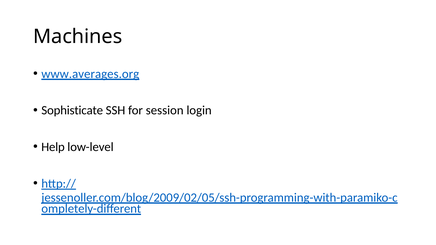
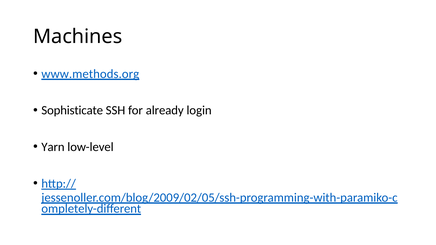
www.averages.org: www.averages.org -> www.methods.org
session: session -> already
Help: Help -> Yarn
